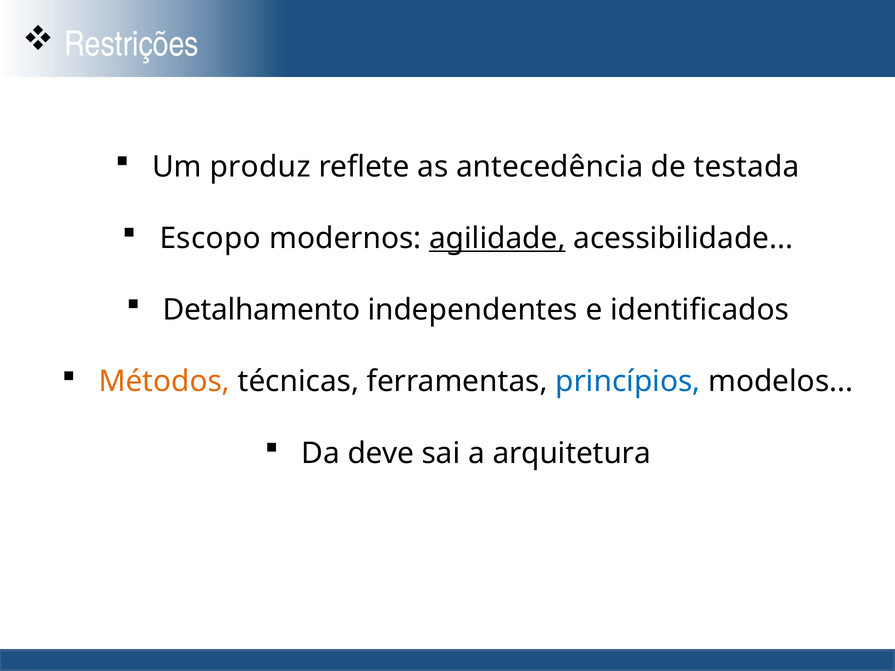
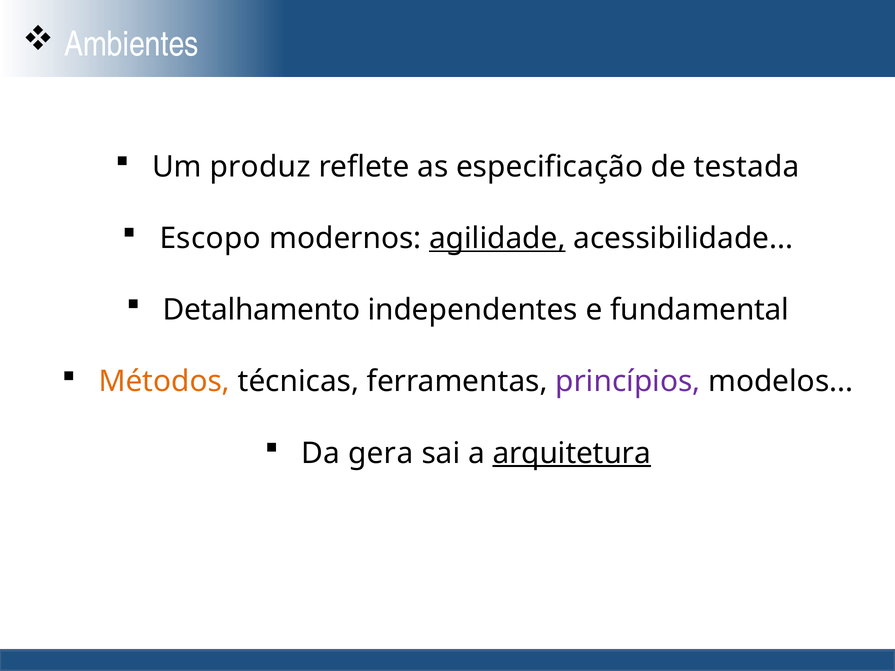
Restrições: Restrições -> Ambientes
antecedência: antecedência -> especificação
identificados: identificados -> fundamental
princípios colour: blue -> purple
deve: deve -> gera
arquitetura underline: none -> present
